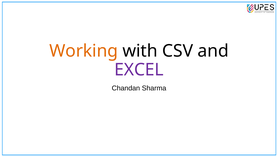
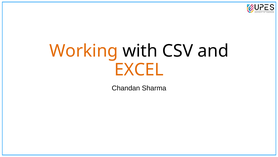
EXCEL colour: purple -> orange
